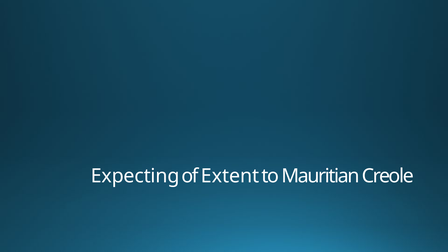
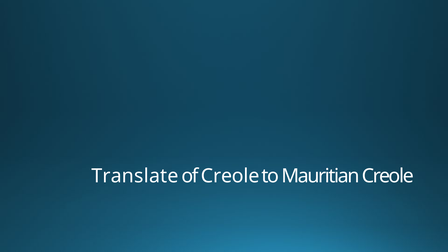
Expecting: Expecting -> Translate
of Extent: Extent -> Creole
